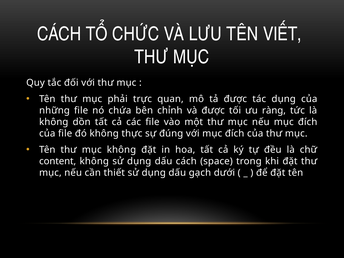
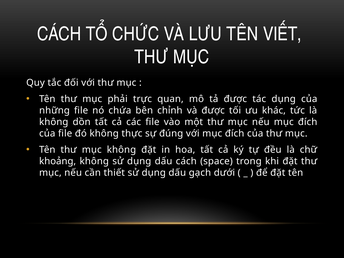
ràng: ràng -> khác
content: content -> khoảng
